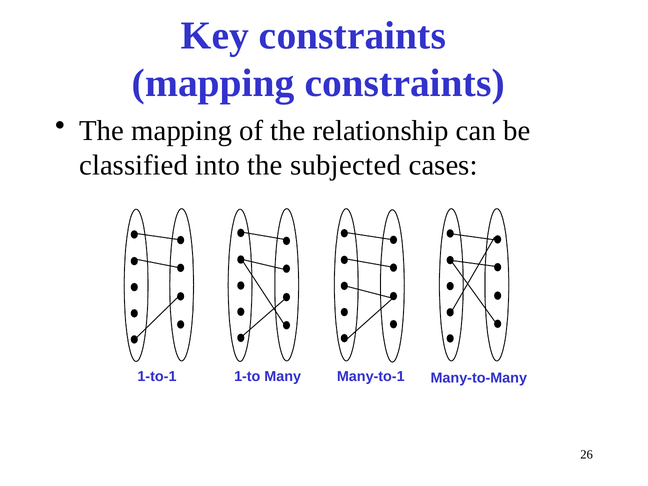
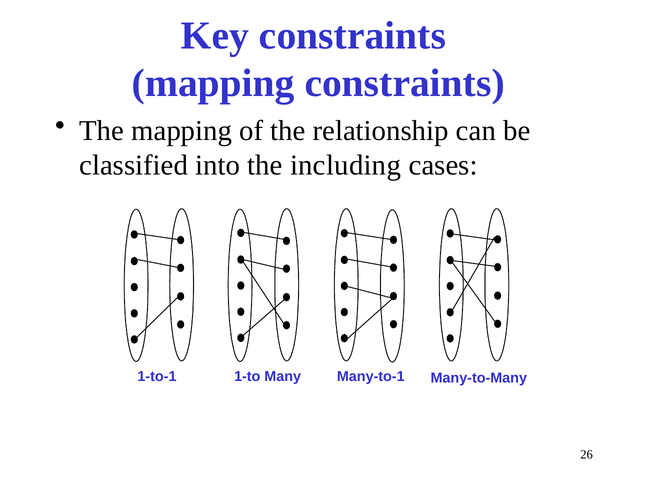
subjected: subjected -> including
